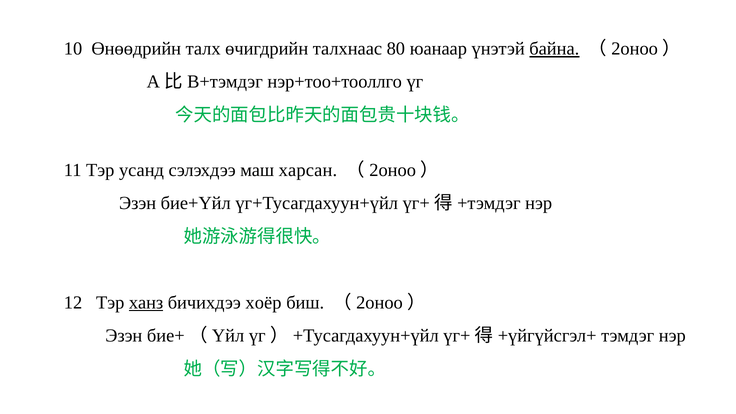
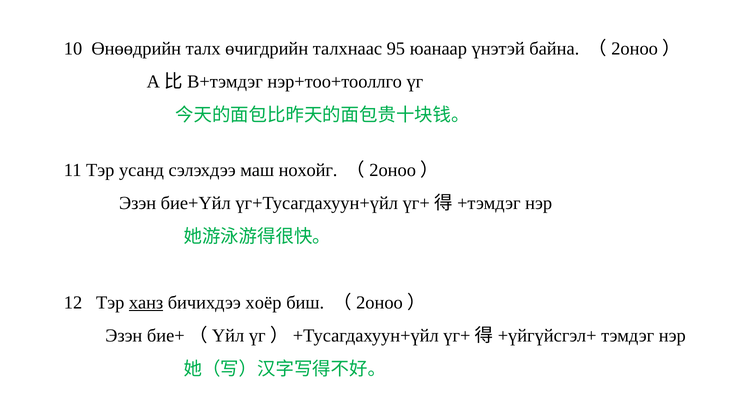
80: 80 -> 95
байна underline: present -> none
харсан: харсан -> нохойг
